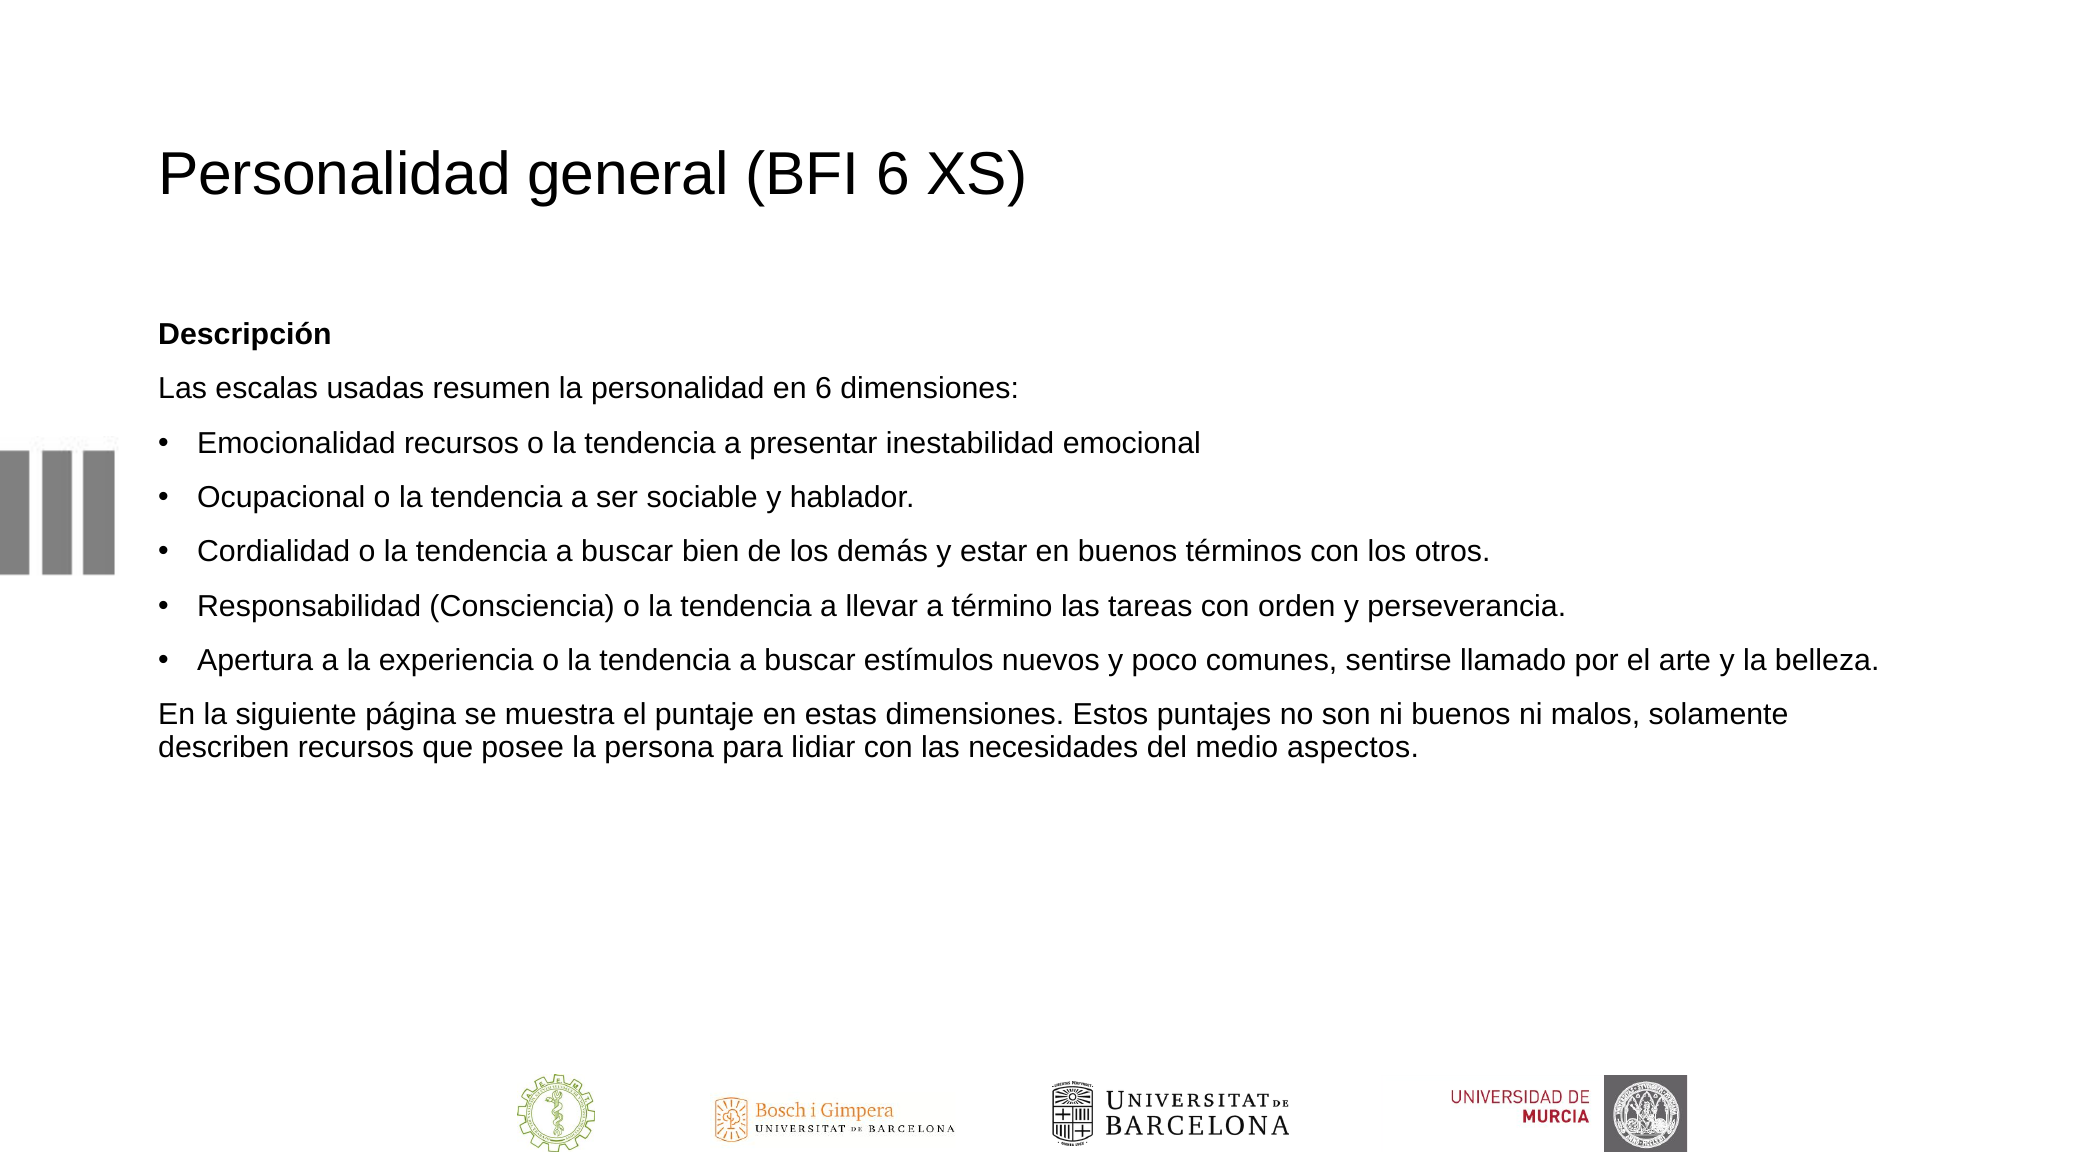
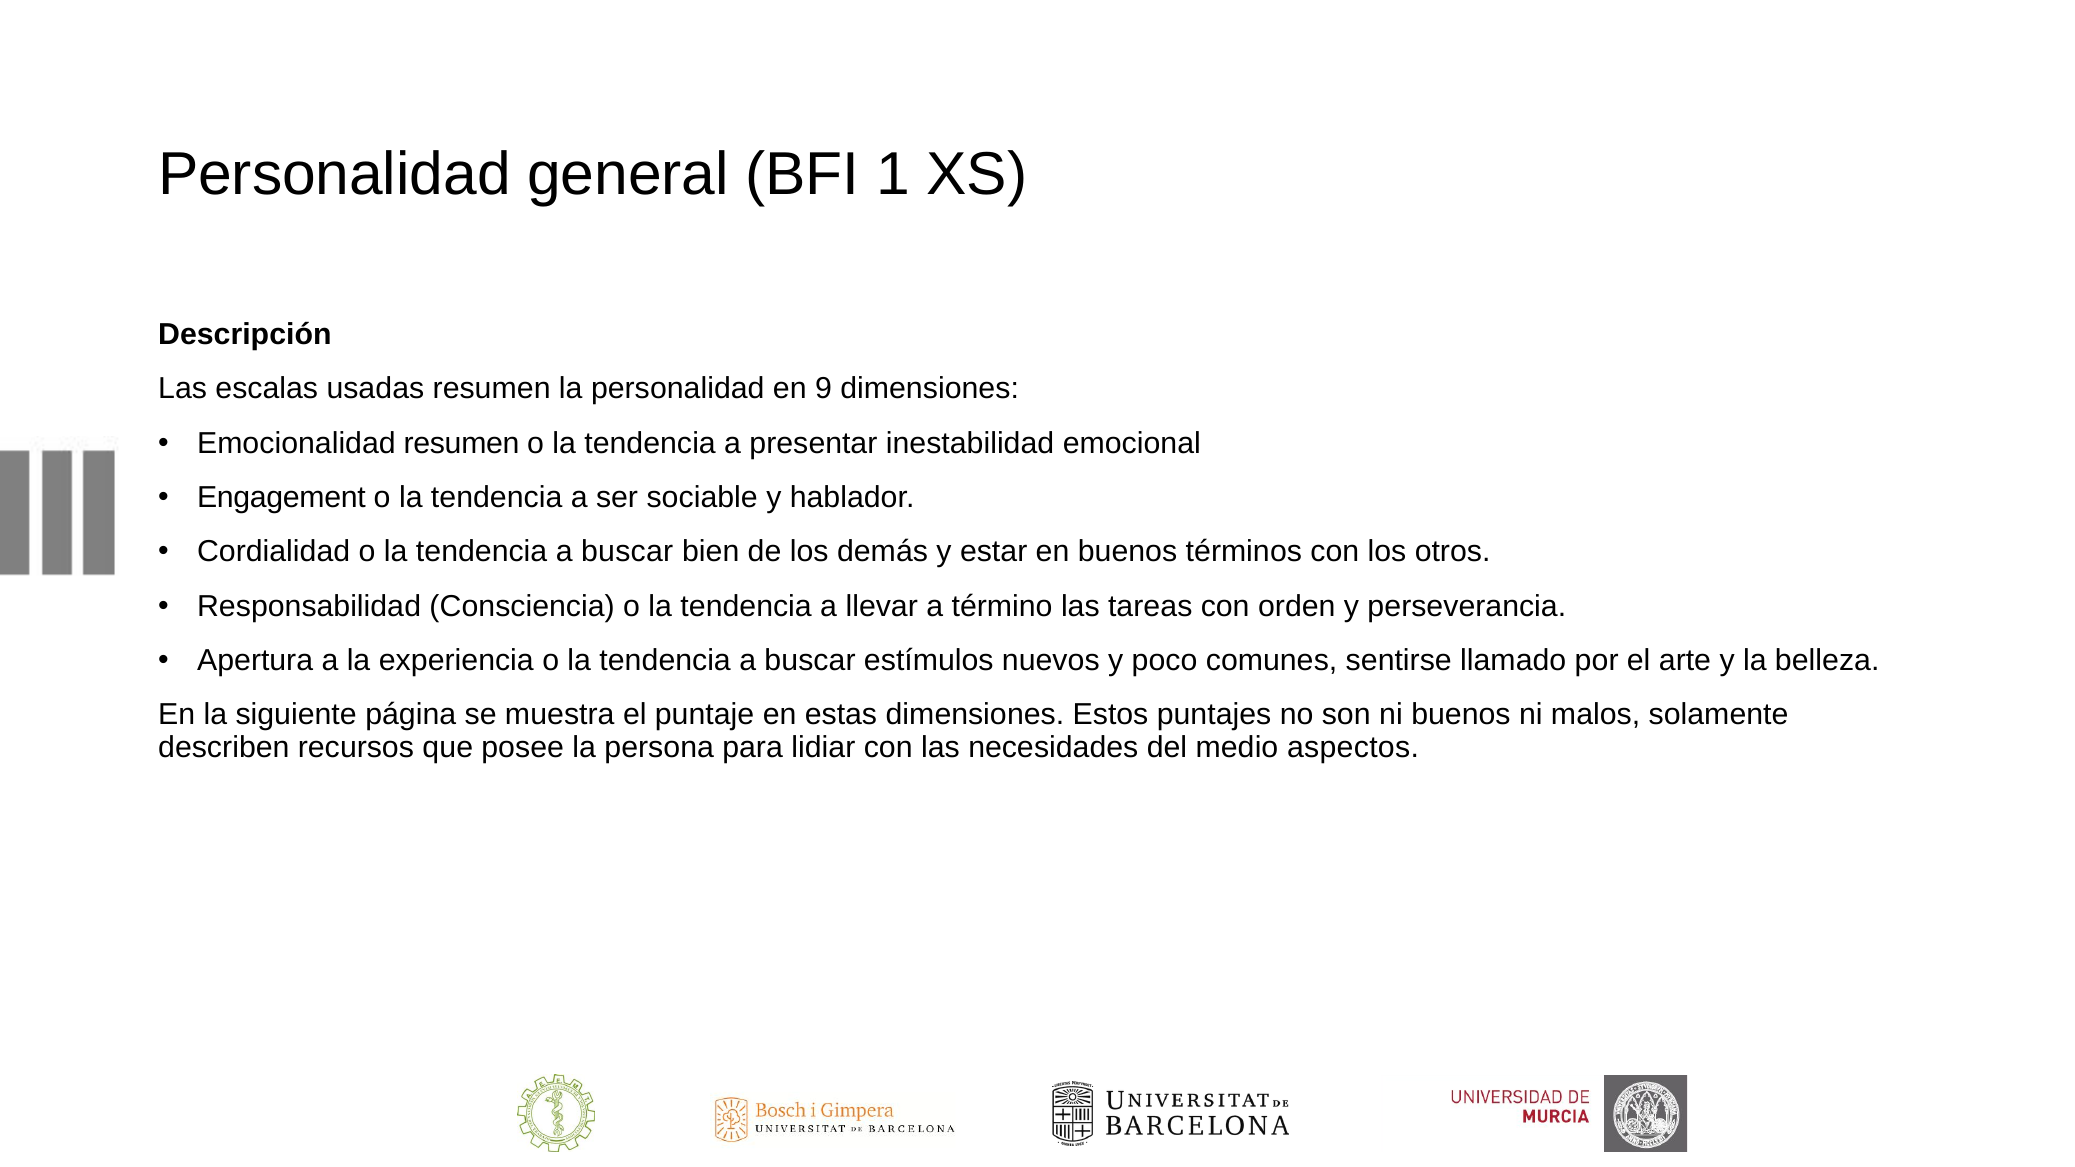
BFI 6: 6 -> 1
en 6: 6 -> 9
Emocionalidad recursos: recursos -> resumen
Ocupacional: Ocupacional -> Engagement
